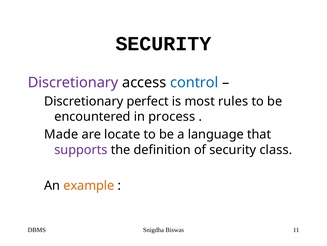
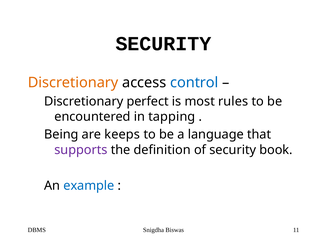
Discretionary at (73, 82) colour: purple -> orange
process: process -> tapping
Made: Made -> Being
locate: locate -> keeps
class: class -> book
example colour: orange -> blue
